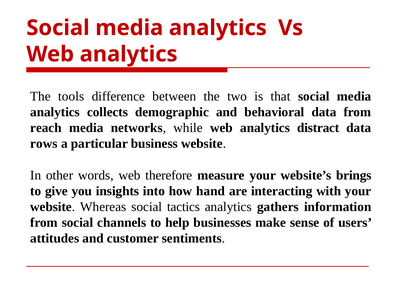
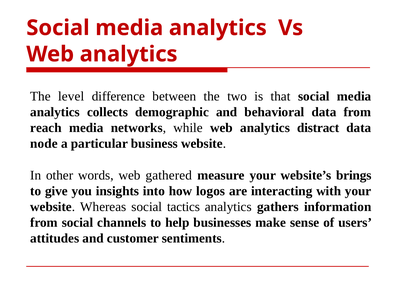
tools: tools -> level
rows: rows -> node
therefore: therefore -> gathered
hand: hand -> logos
